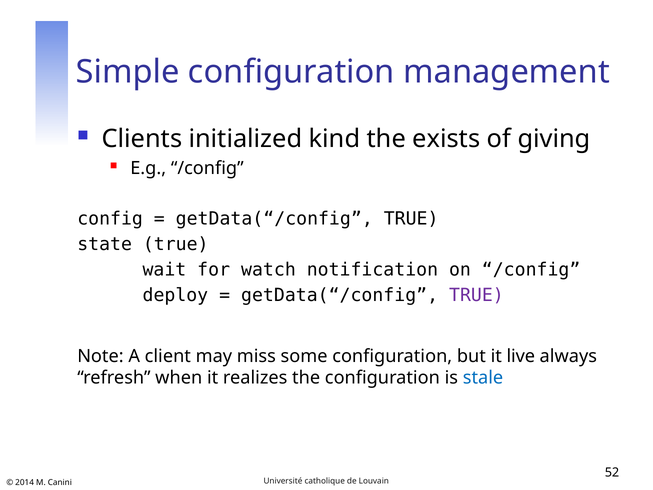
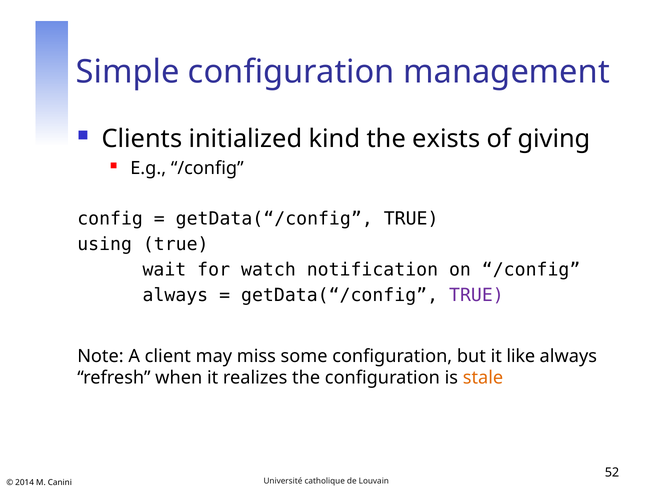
state: state -> using
deploy at (175, 295): deploy -> always
live: live -> like
stale colour: blue -> orange
